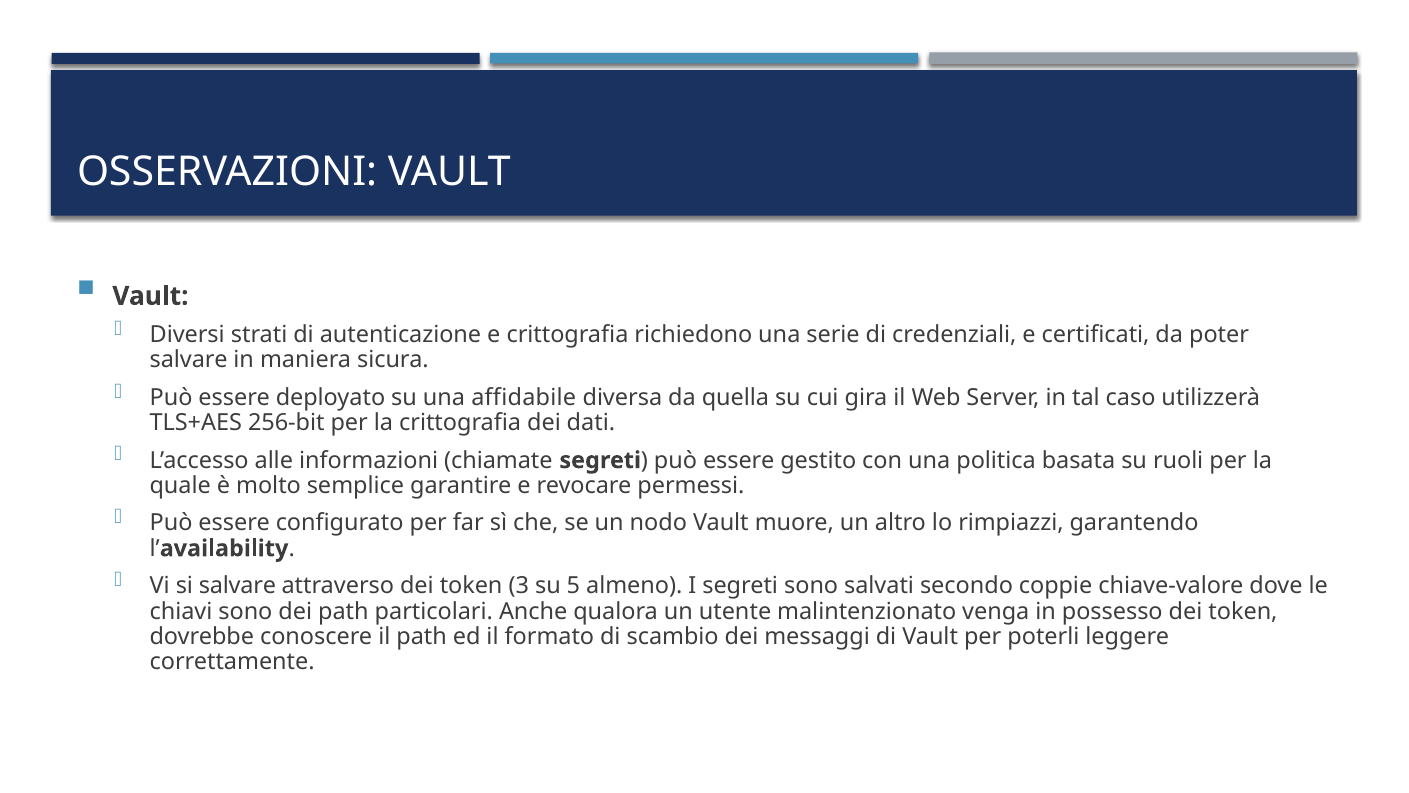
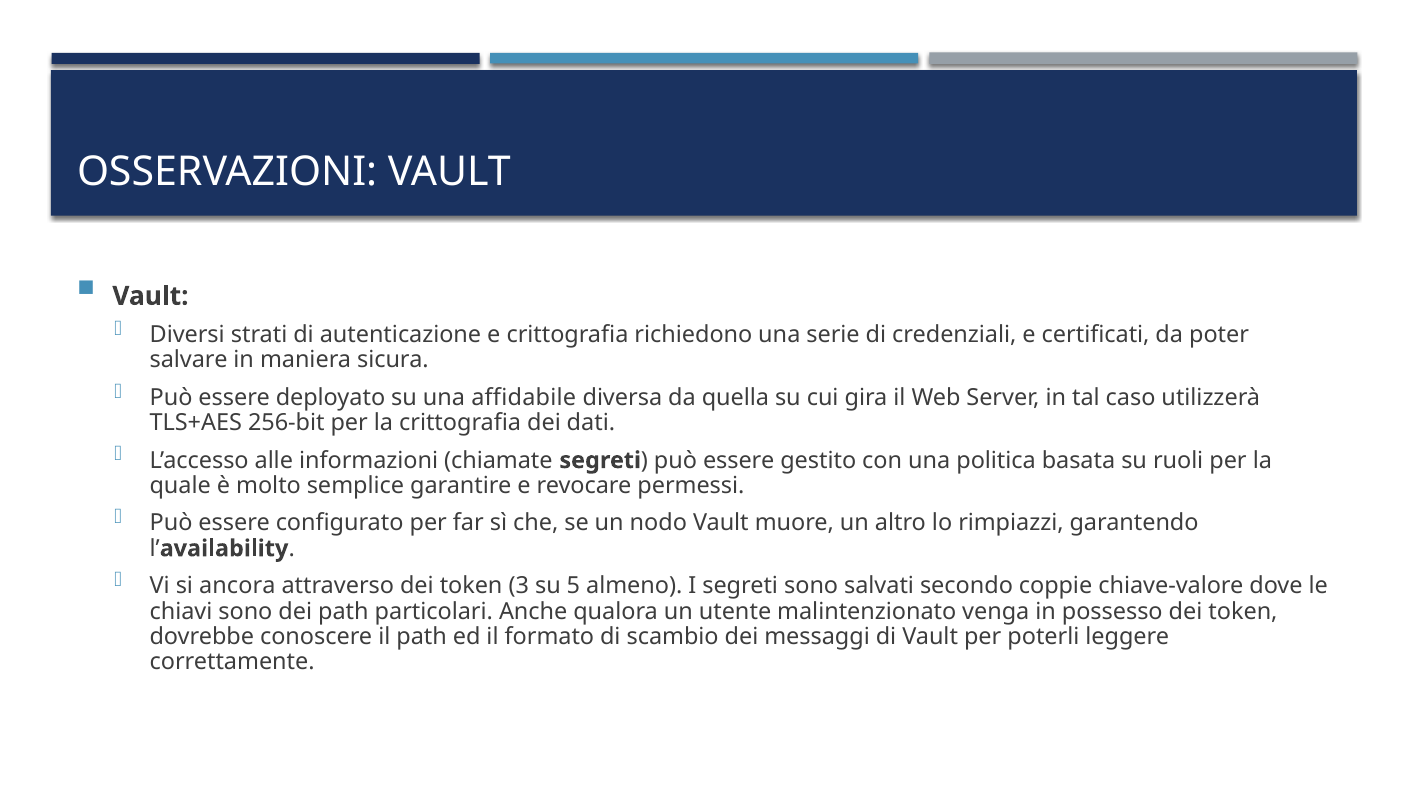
si salvare: salvare -> ancora
